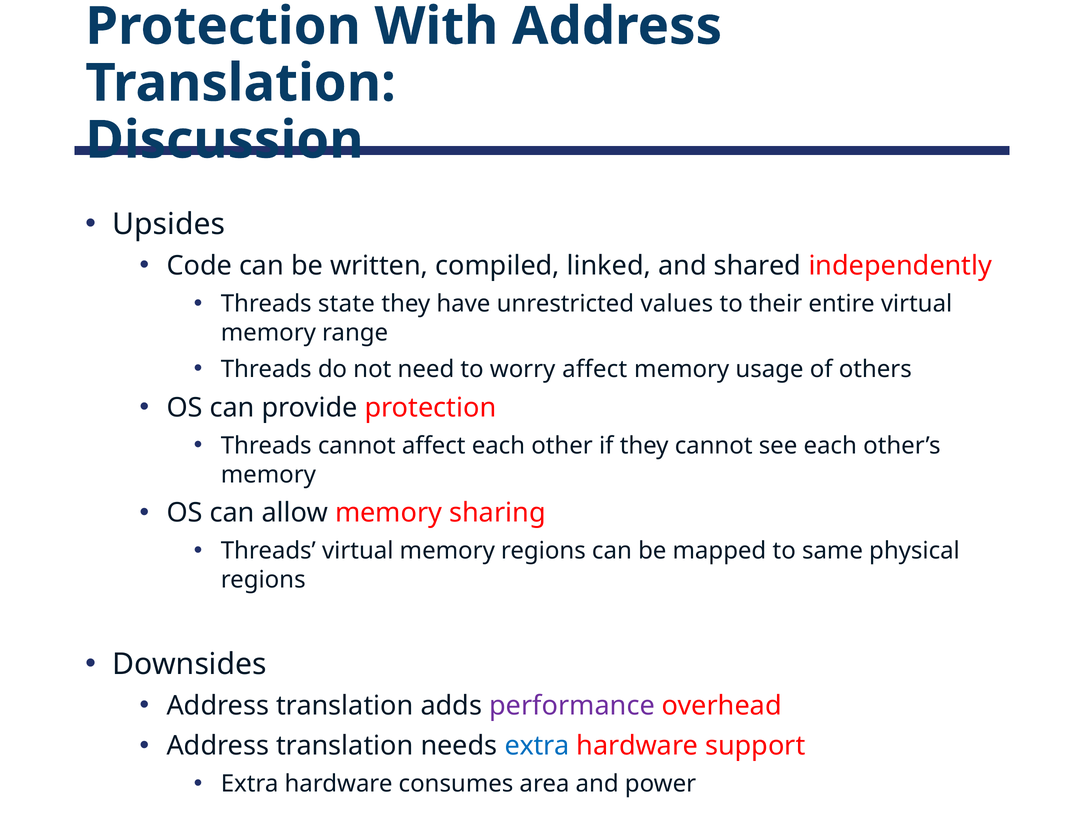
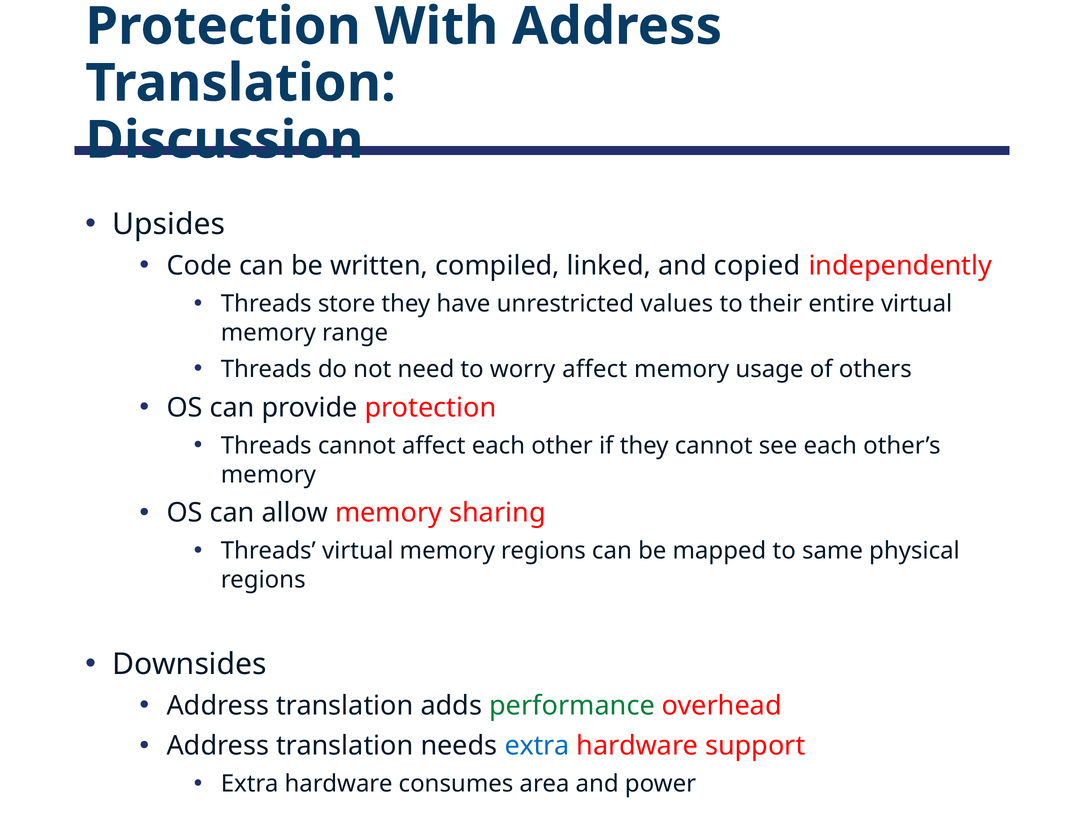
shared: shared -> copied
state: state -> store
performance colour: purple -> green
